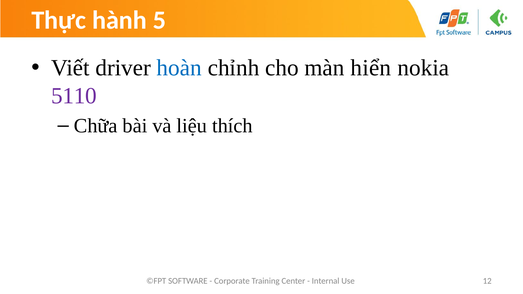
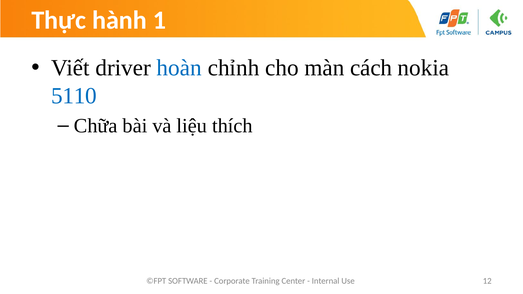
5: 5 -> 1
hiển: hiển -> cách
5110 colour: purple -> blue
